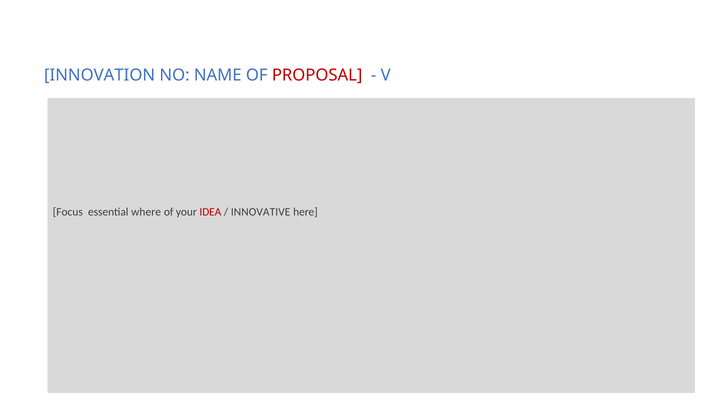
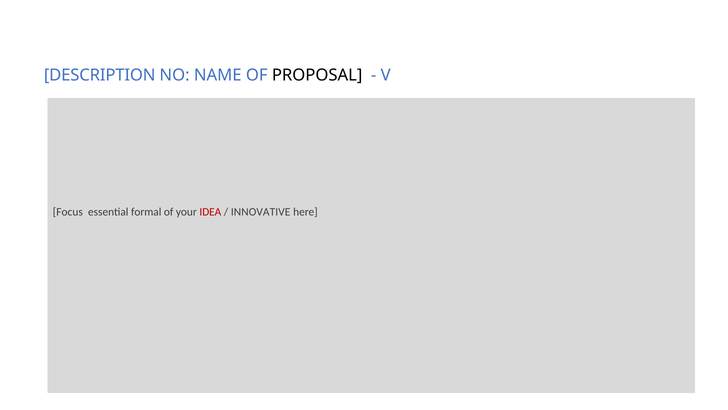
INNOVATION: INNOVATION -> DESCRIPTION
PROPOSAL colour: red -> black
where: where -> formal
